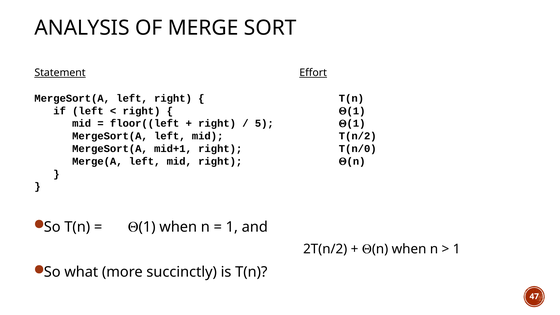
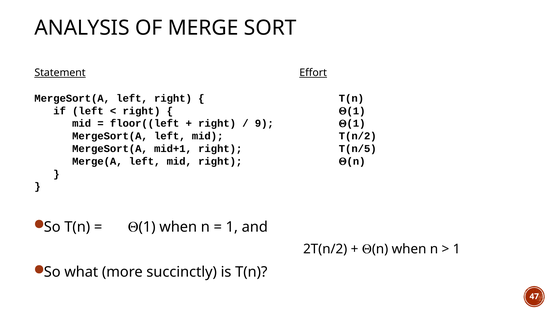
5: 5 -> 9
T(n/0: T(n/0 -> T(n/5
